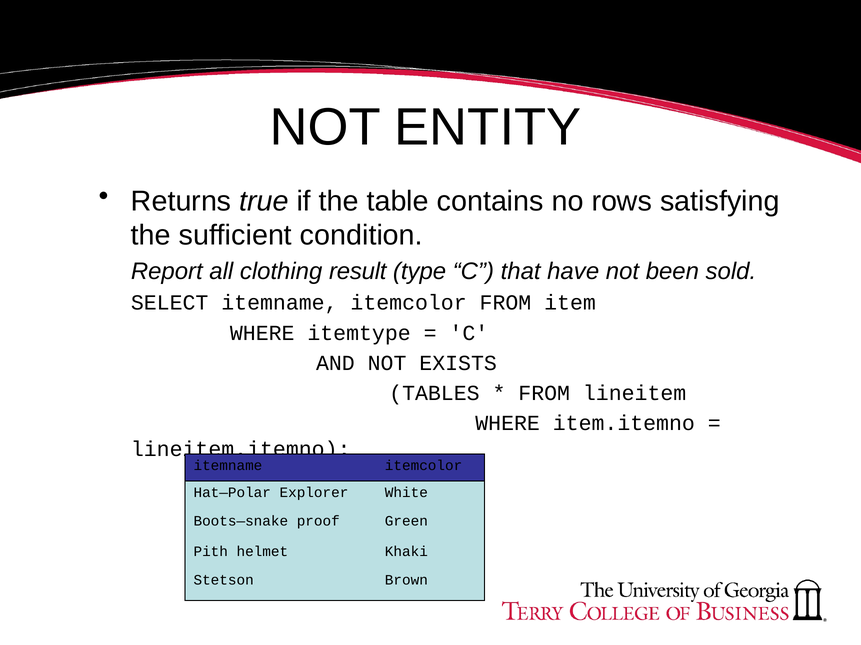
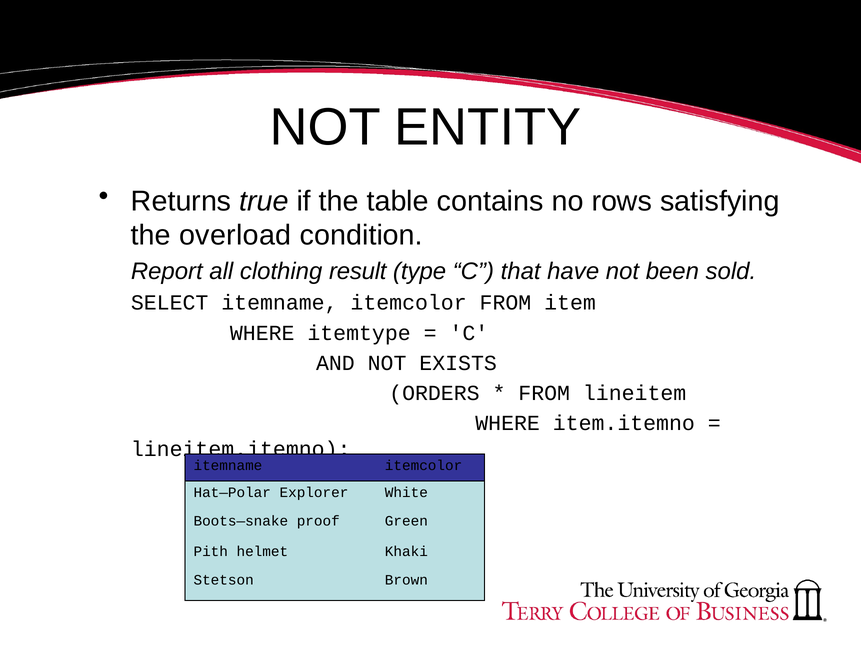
sufficient: sufficient -> overload
TABLES: TABLES -> ORDERS
